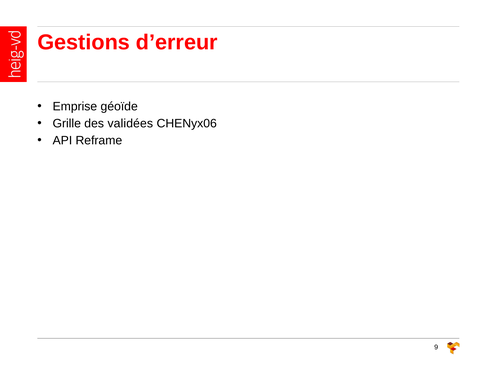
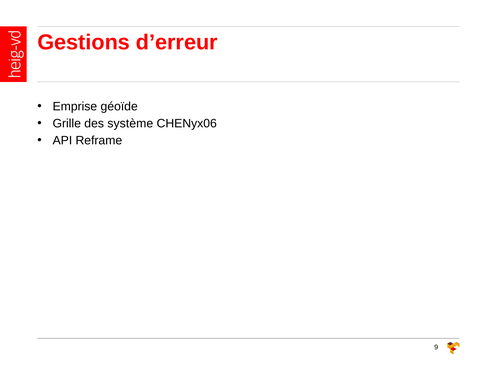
validées: validées -> système
